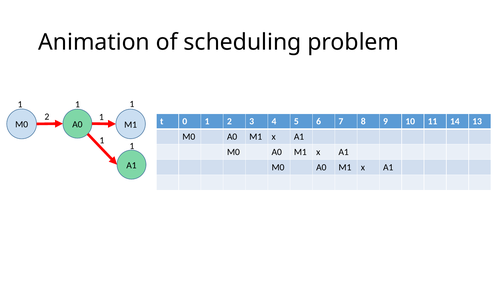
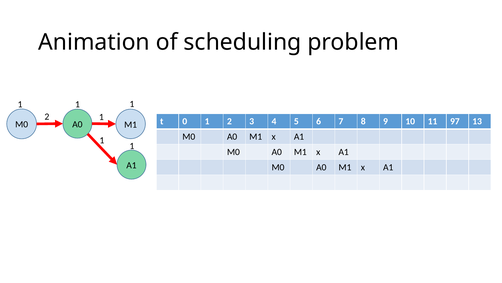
14: 14 -> 97
